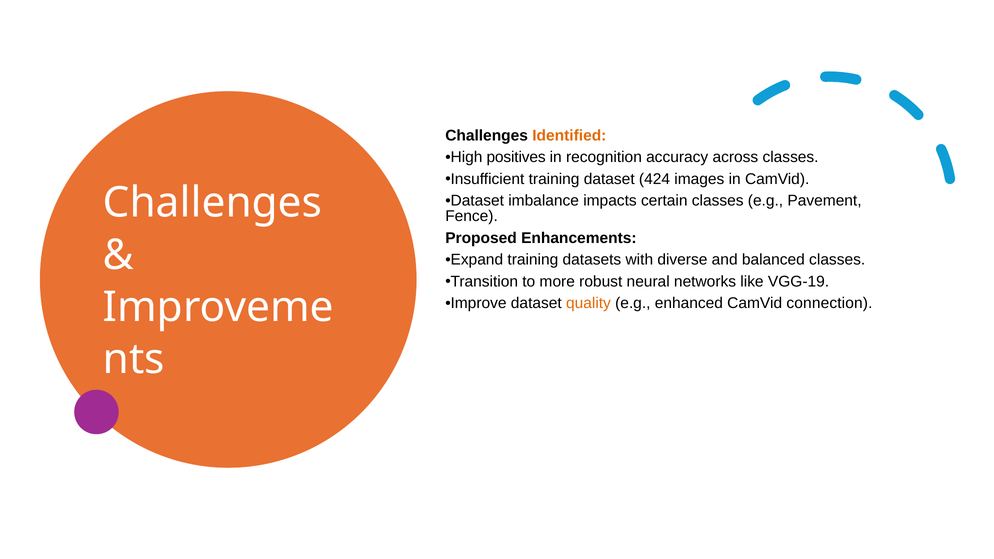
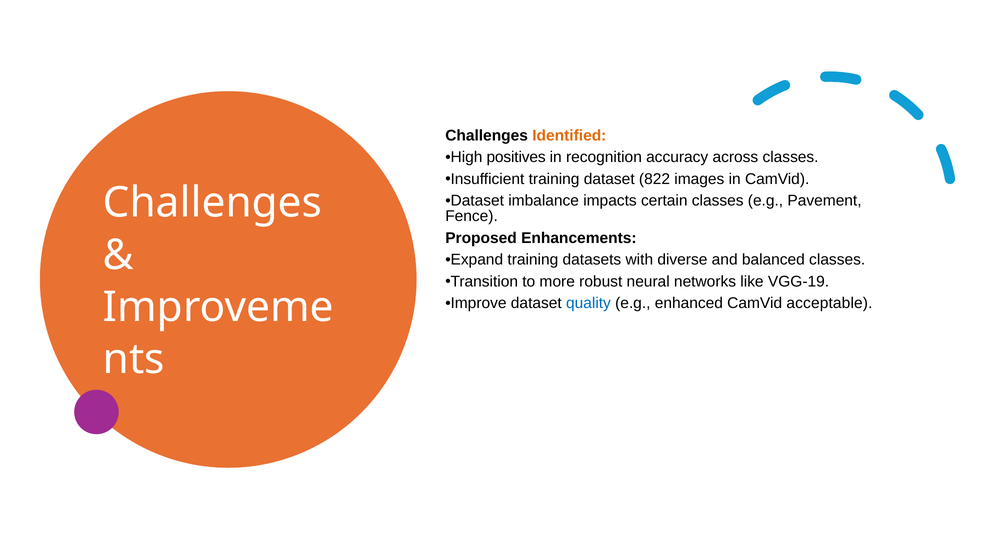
424: 424 -> 822
quality colour: orange -> blue
connection: connection -> acceptable
